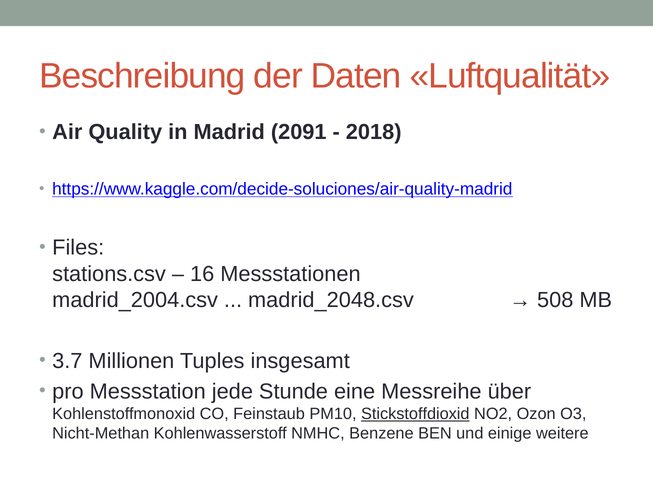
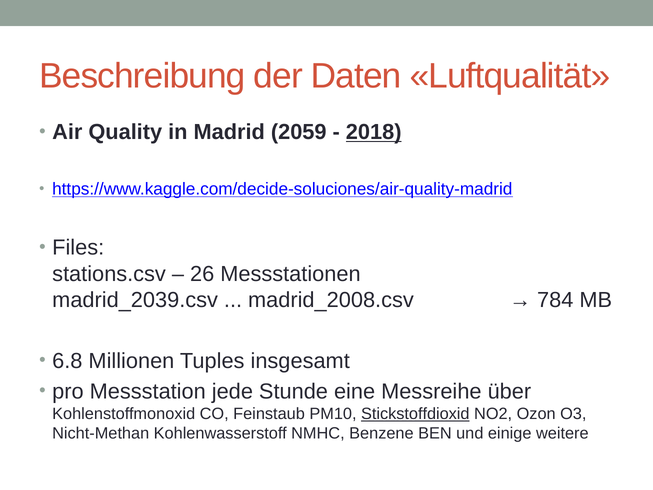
2091: 2091 -> 2059
2018 underline: none -> present
16: 16 -> 26
madrid_2004.csv: madrid_2004.csv -> madrid_2039.csv
madrid_2048.csv: madrid_2048.csv -> madrid_2008.csv
508: 508 -> 784
3.7: 3.7 -> 6.8
